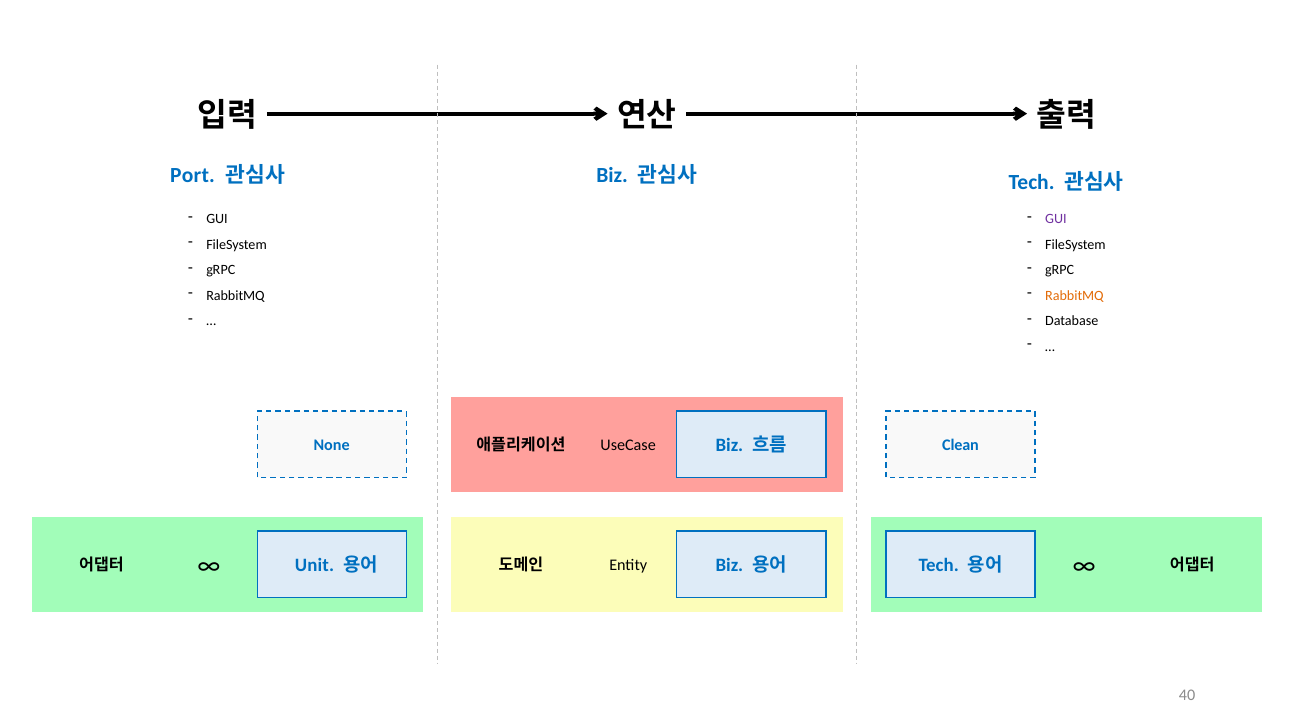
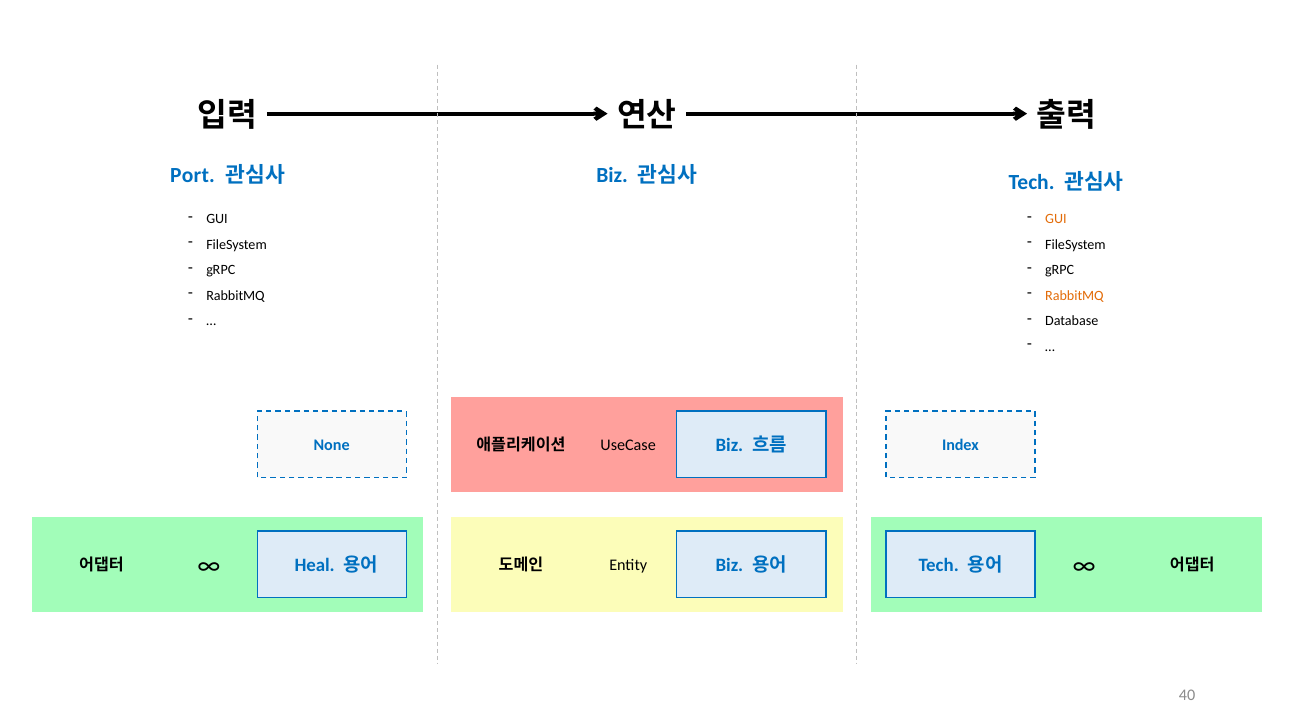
GUI at (1056, 219) colour: purple -> orange
Clean: Clean -> Index
Unit: Unit -> Heal
